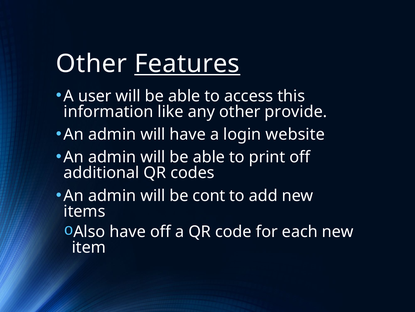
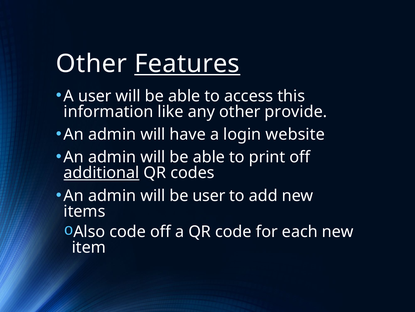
additional underline: none -> present
be cont: cont -> user
Also have: have -> code
